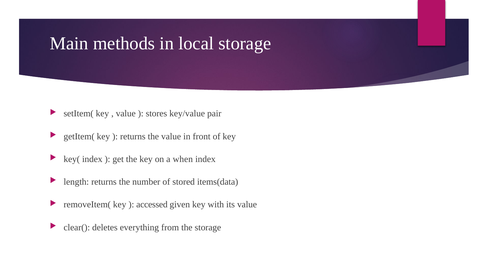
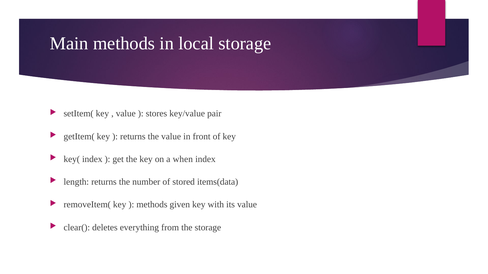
accessed at (152, 205): accessed -> methods
